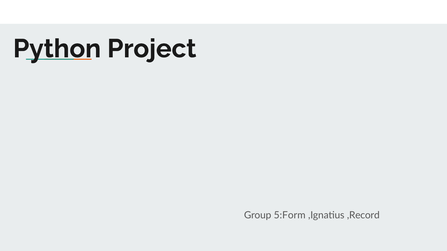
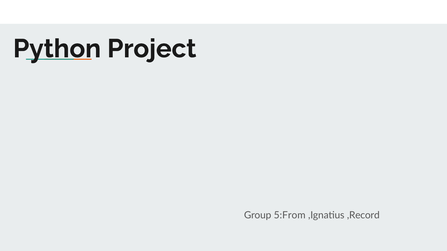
5:Form: 5:Form -> 5:From
